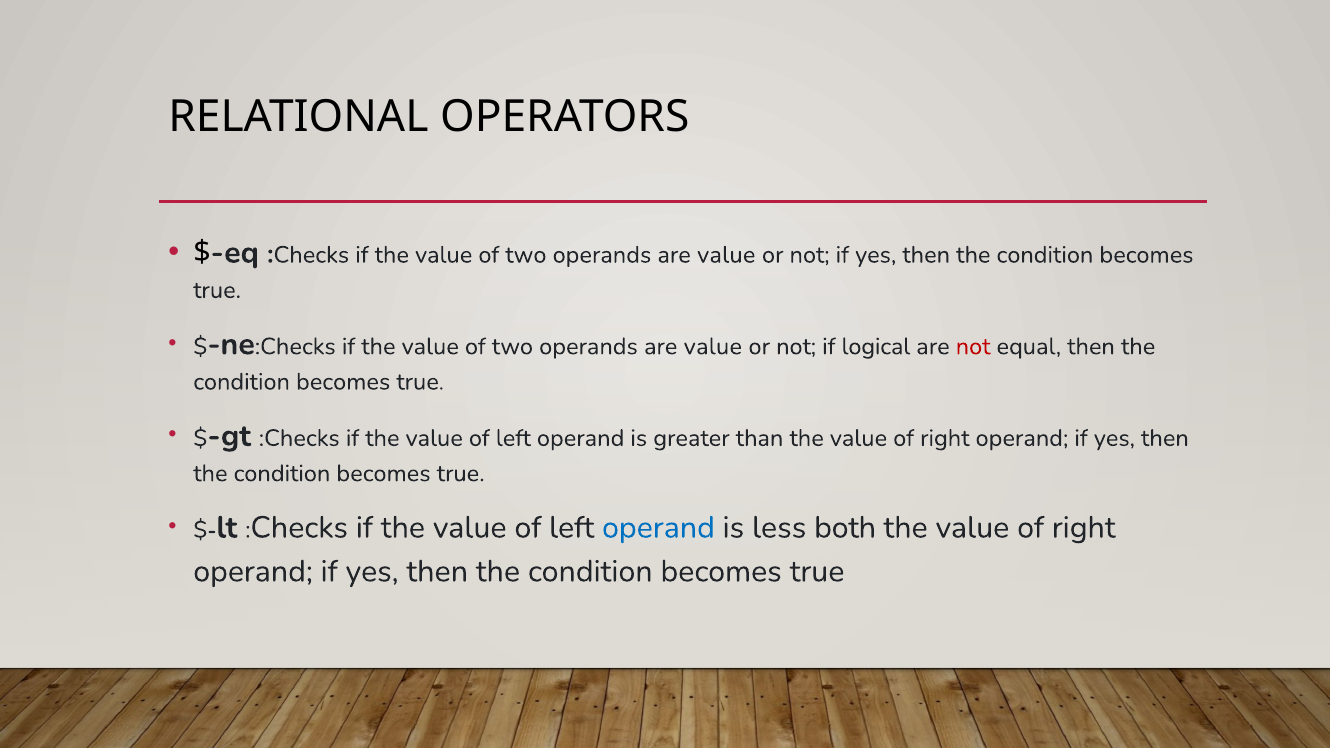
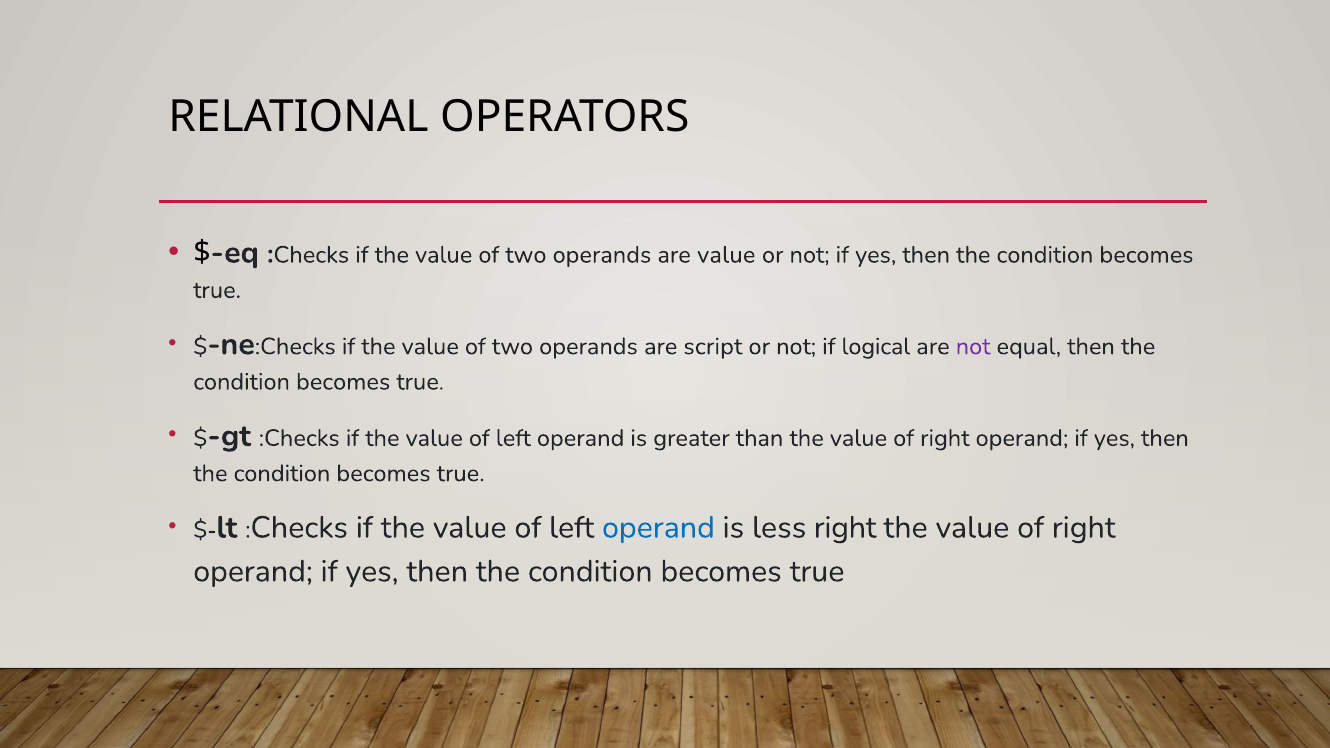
value at (713, 347): value -> script
not at (973, 347) colour: red -> purple
less both: both -> right
